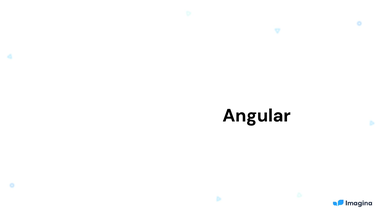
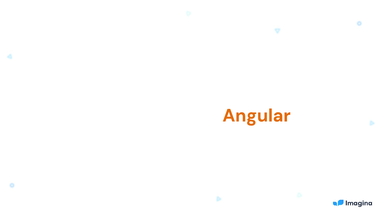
Angular at (257, 116) colour: black -> orange
